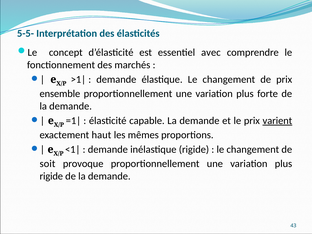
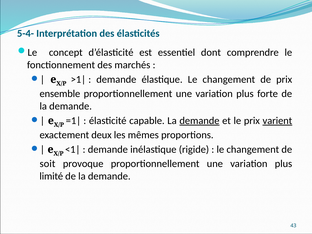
5-5-: 5-5- -> 5-4-
avec: avec -> dont
demande at (199, 121) underline: none -> present
haut: haut -> deux
rigide at (51, 176): rigide -> limité
